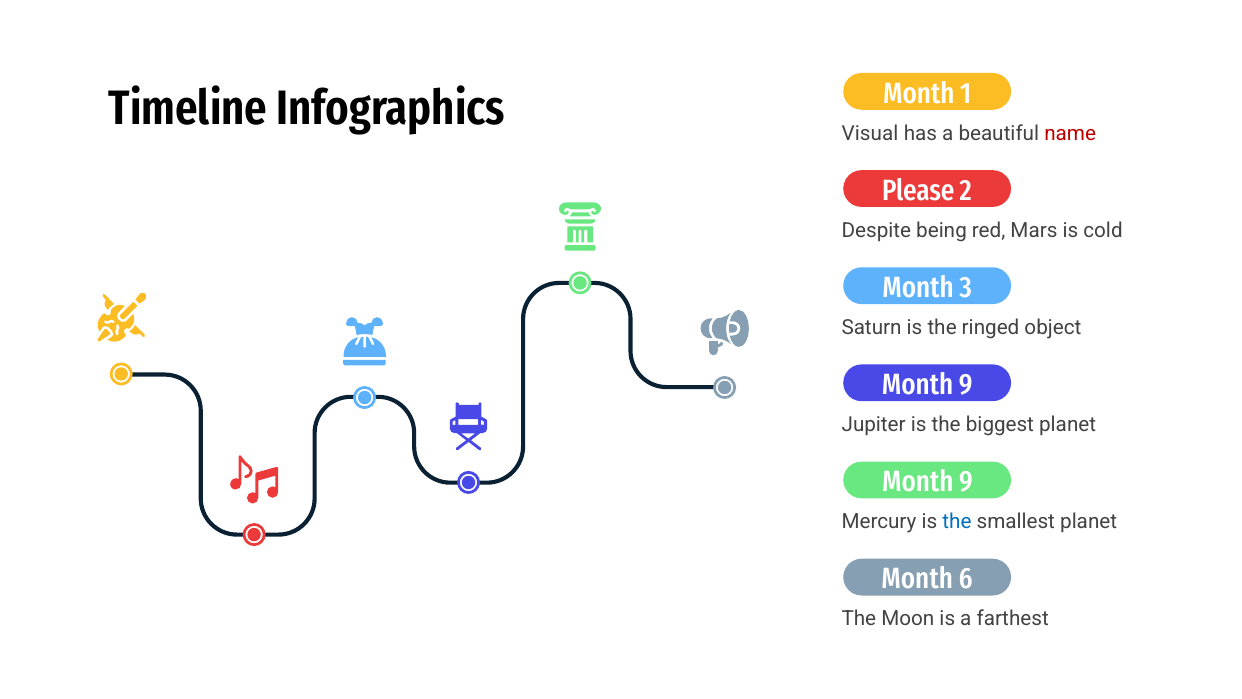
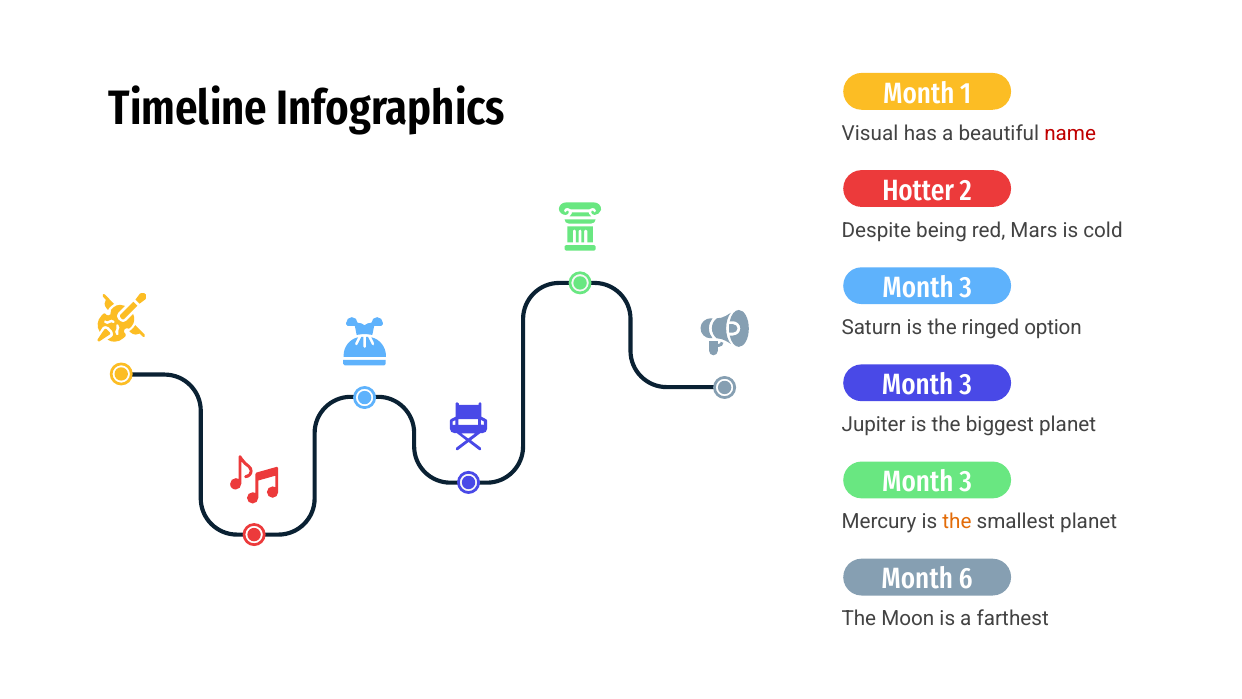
Please: Please -> Hotter
object: object -> option
9 at (966, 385): 9 -> 3
9 at (966, 482): 9 -> 3
the at (957, 522) colour: blue -> orange
